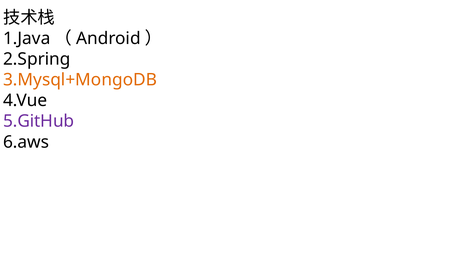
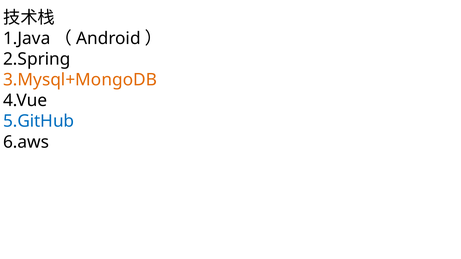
5.GitHub colour: purple -> blue
